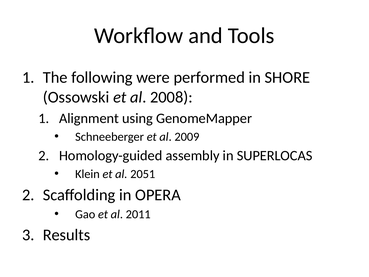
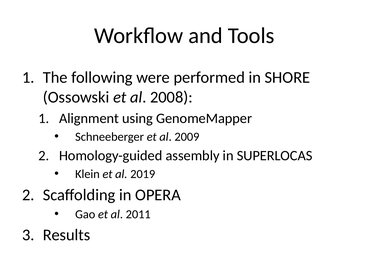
2051: 2051 -> 2019
